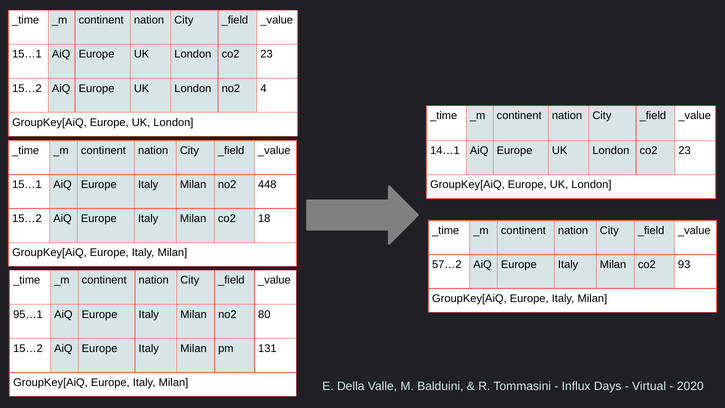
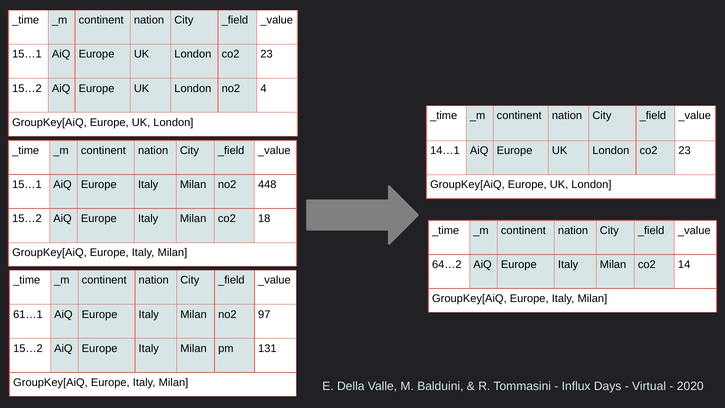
57…2: 57…2 -> 64…2
93: 93 -> 14
95…1: 95…1 -> 61…1
80: 80 -> 97
